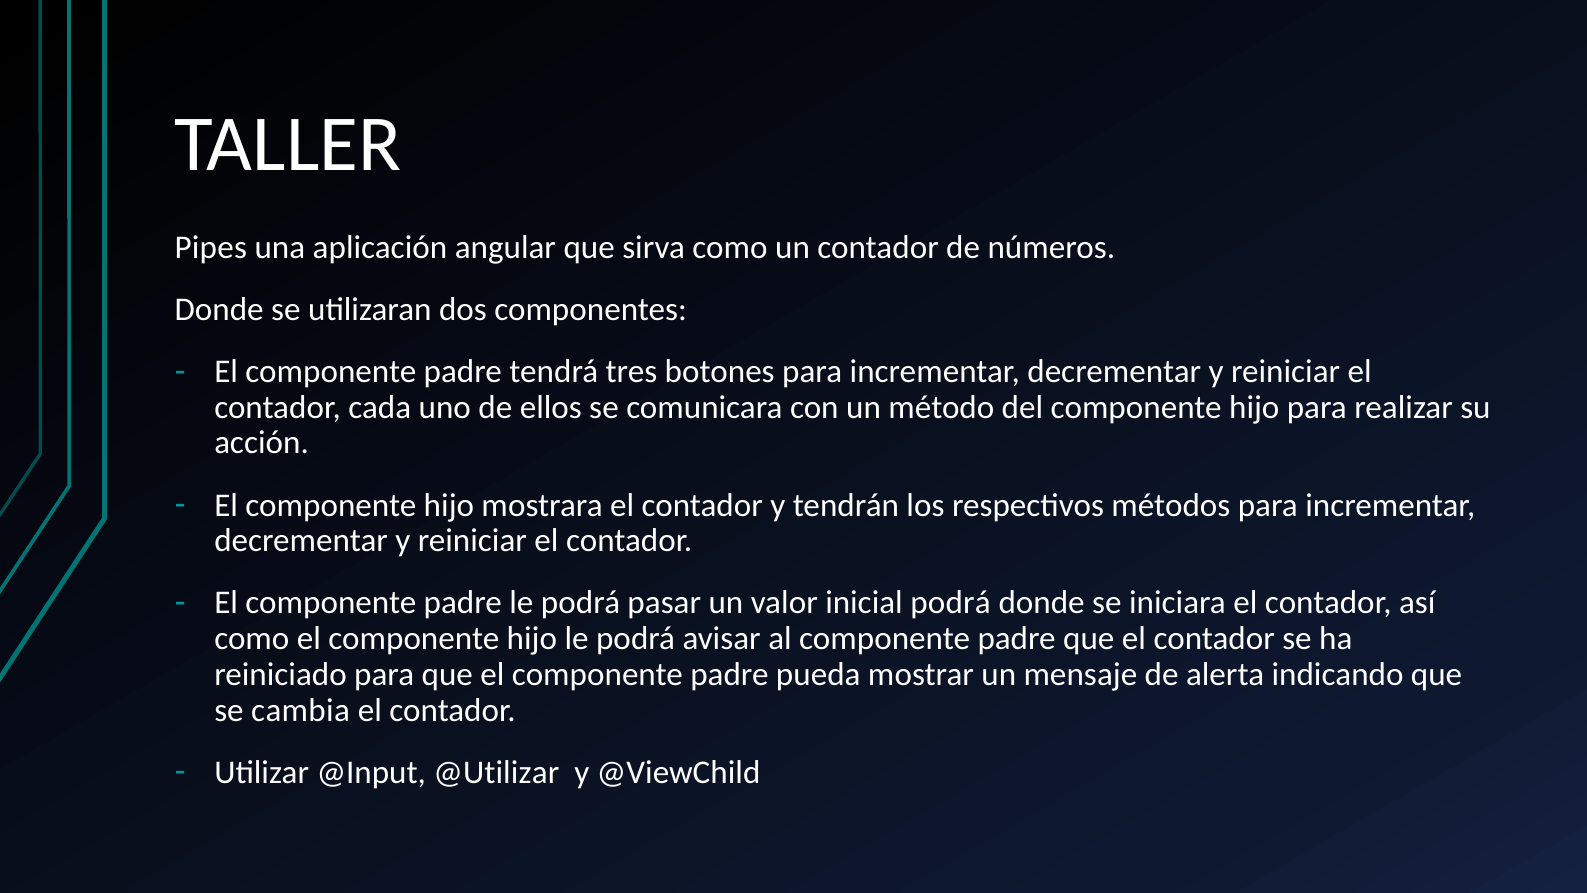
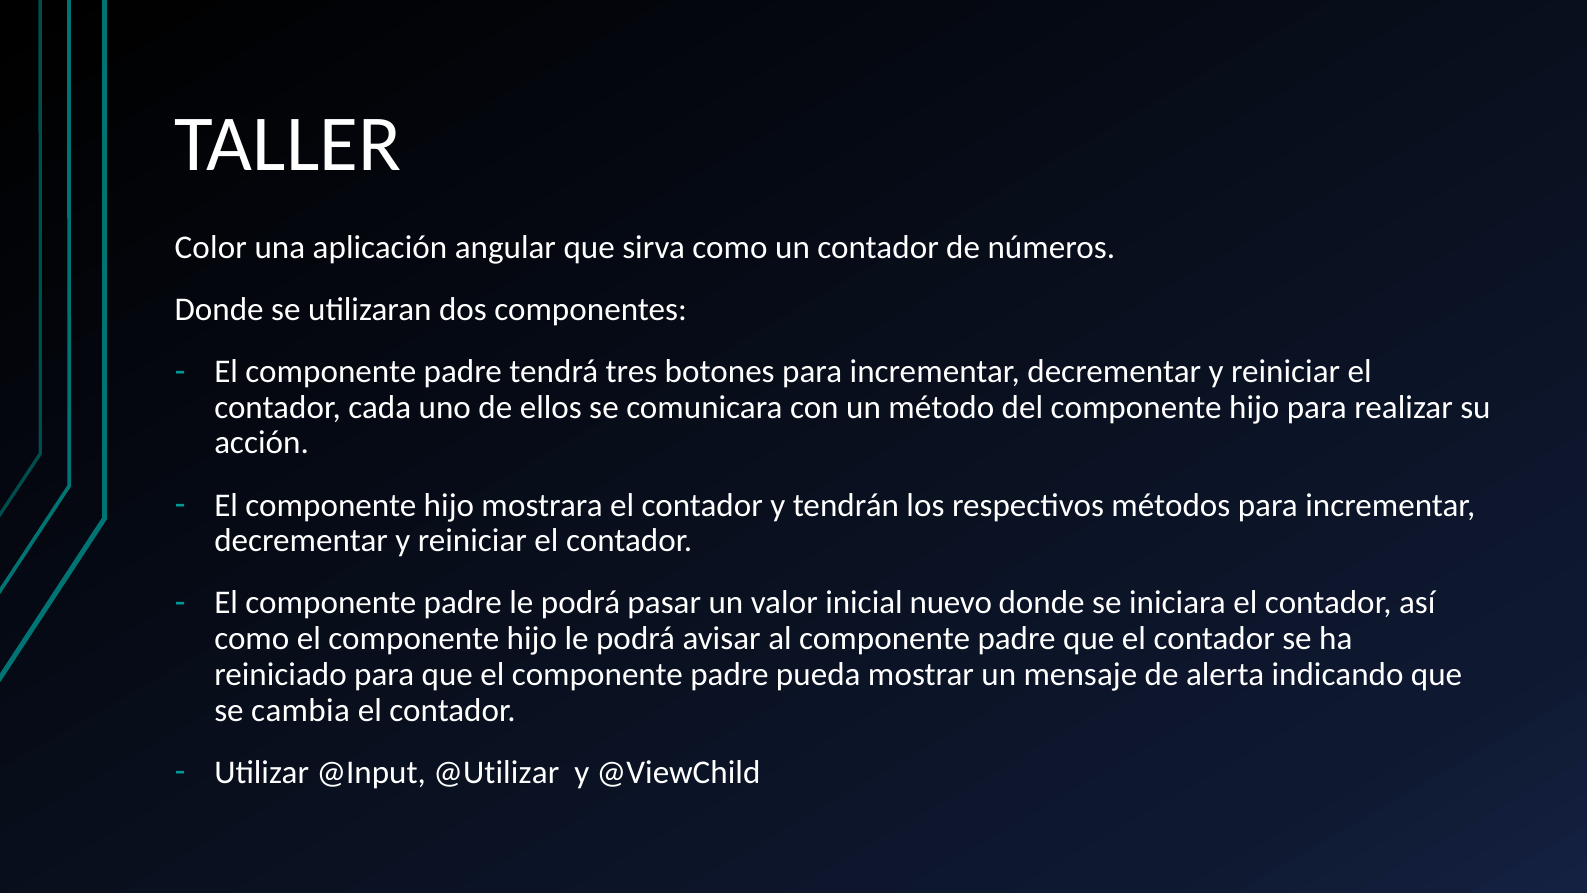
Pipes: Pipes -> Color
inicial podrá: podrá -> nuevo
